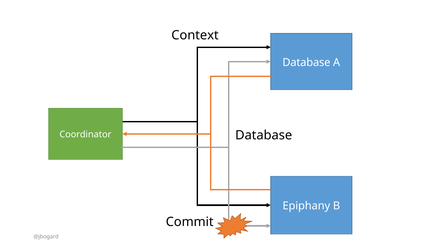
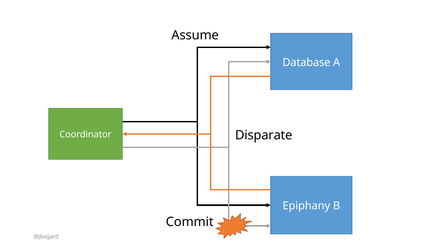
Context: Context -> Assume
Database at (264, 135): Database -> Disparate
